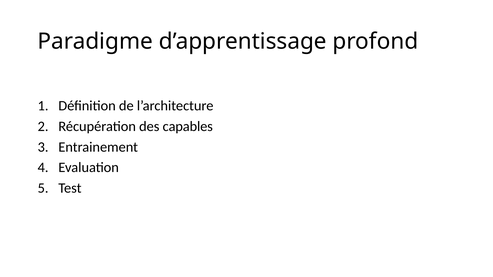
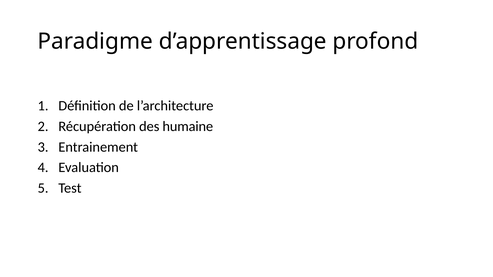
capables: capables -> humaine
